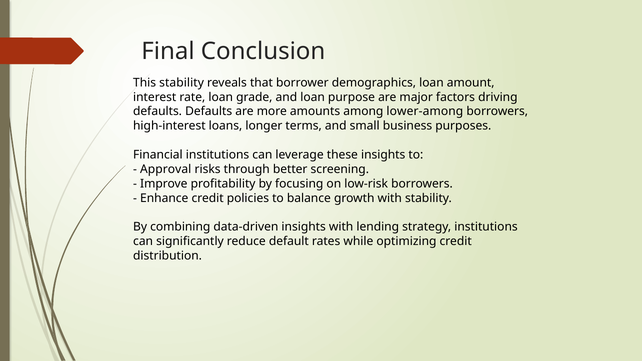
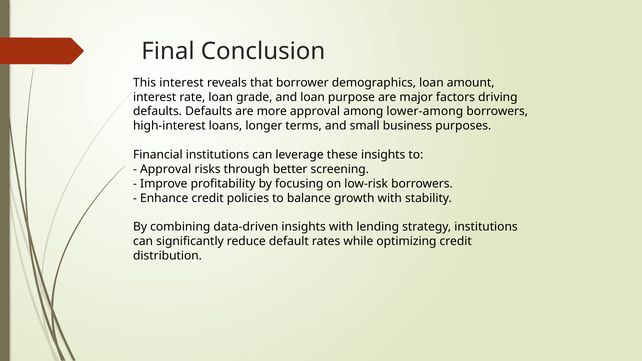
This stability: stability -> interest
more amounts: amounts -> approval
